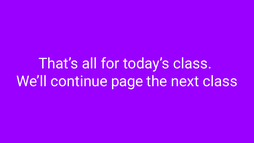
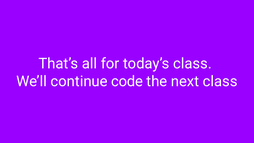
page: page -> code
